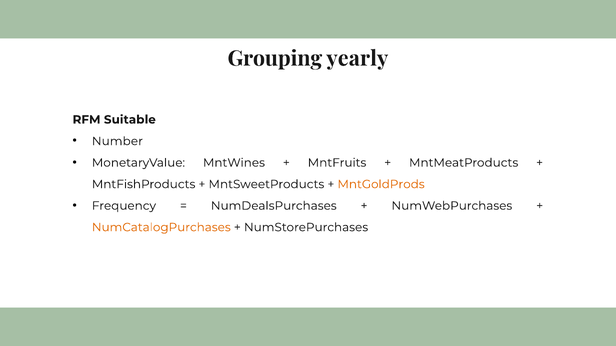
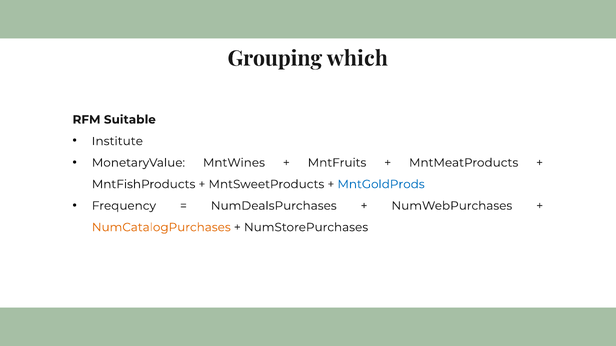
yearly: yearly -> which
Number: Number -> Institute
MntGoldProds colour: orange -> blue
